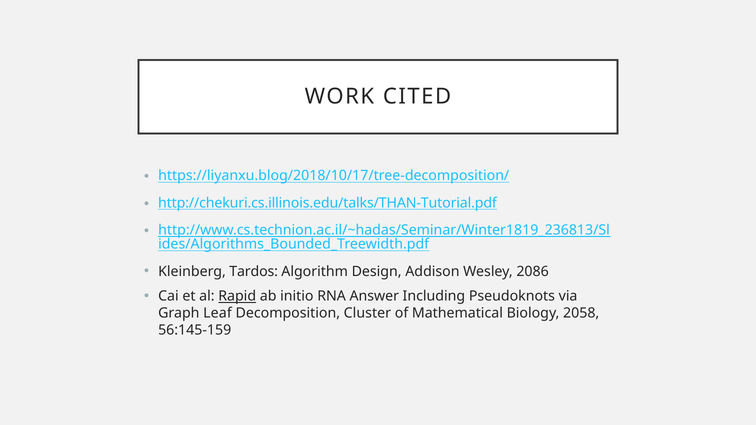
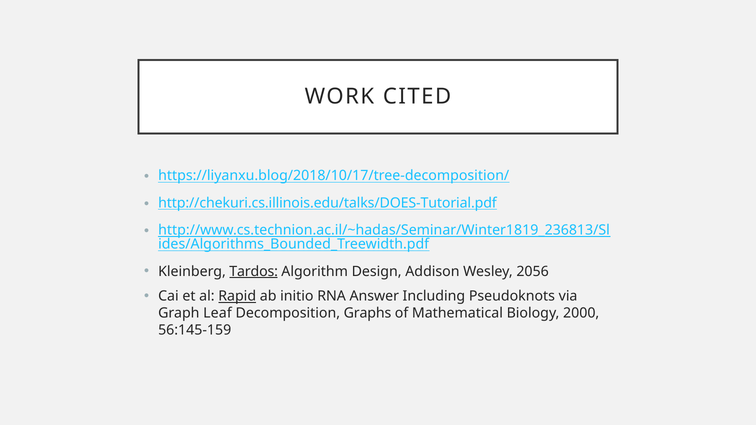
http://chekuri.cs.illinois.edu/talks/THAN-Tutorial.pdf: http://chekuri.cs.illinois.edu/talks/THAN-Tutorial.pdf -> http://chekuri.cs.illinois.edu/talks/DOES-Tutorial.pdf
Tardos underline: none -> present
2086: 2086 -> 2056
Cluster: Cluster -> Graphs
2058: 2058 -> 2000
